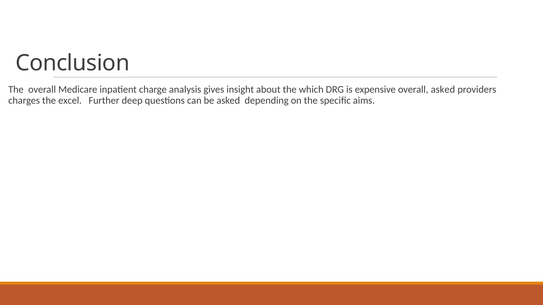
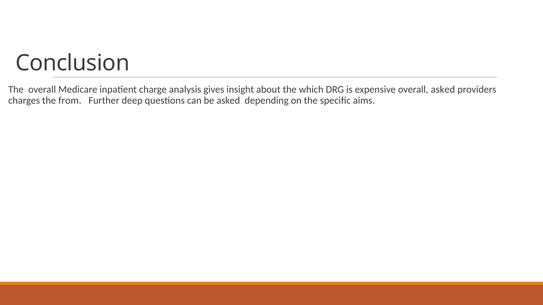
excel: excel -> from
